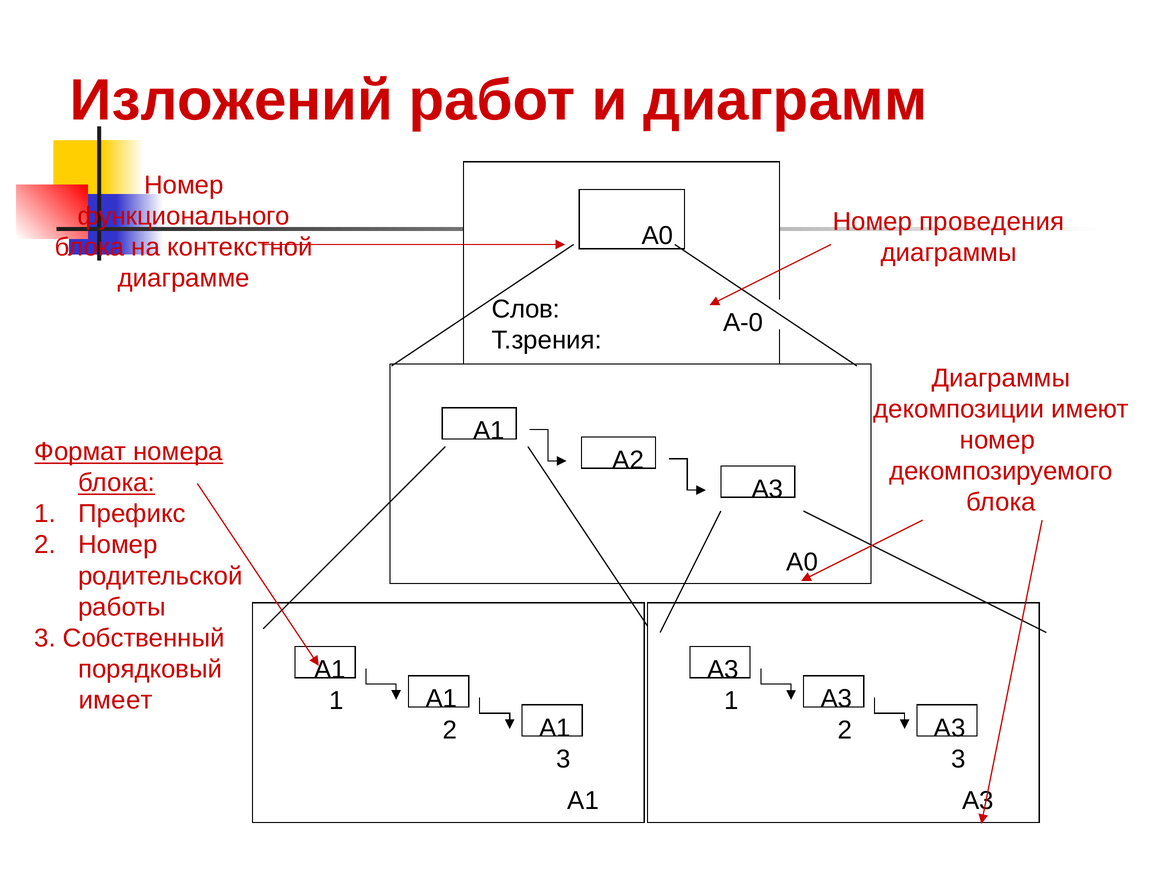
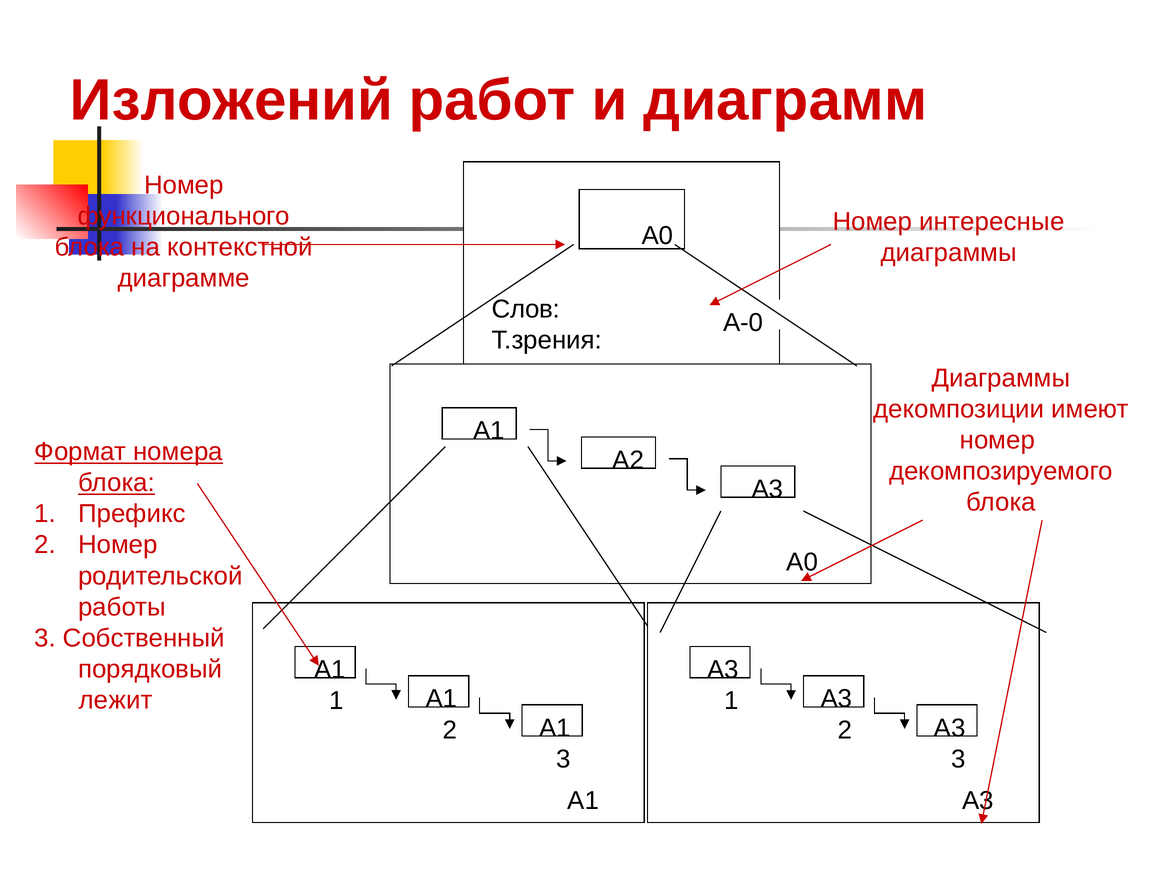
проведения: проведения -> интересные
имеет: имеет -> лежит
